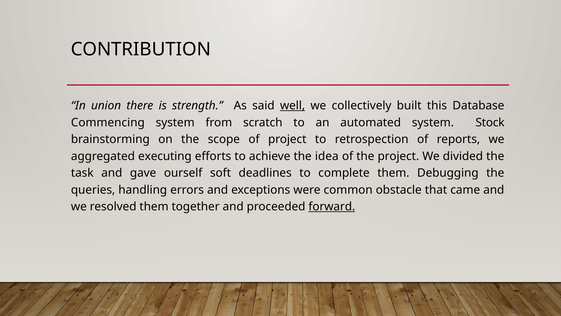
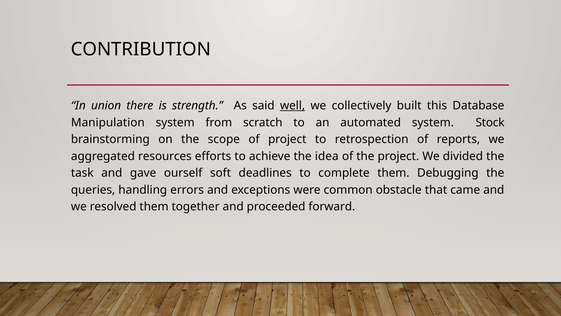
Commencing: Commencing -> Manipulation
executing: executing -> resources
forward underline: present -> none
